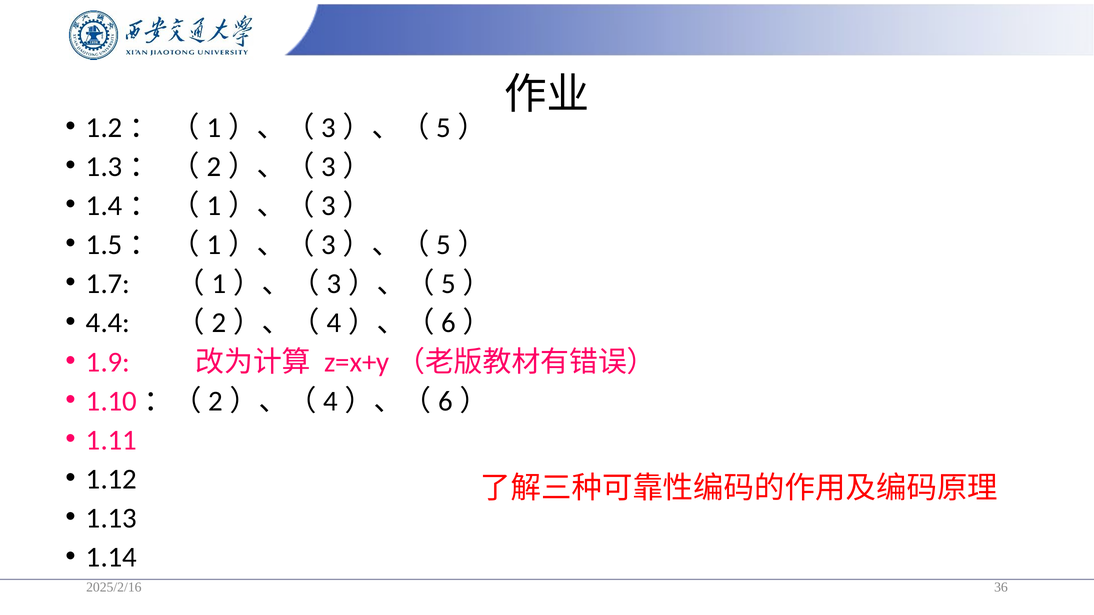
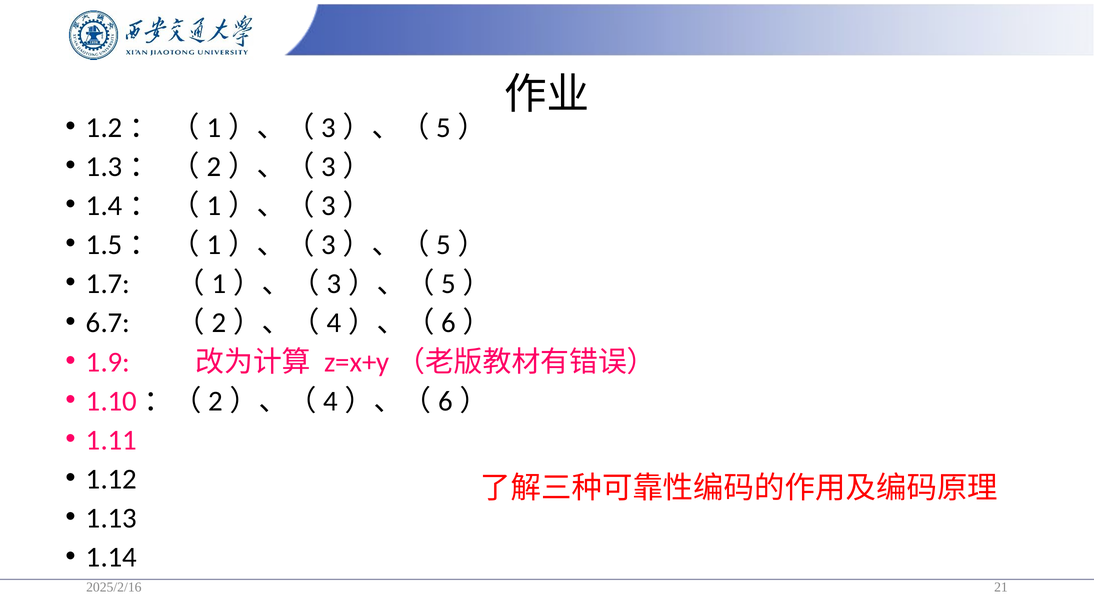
4.4: 4.4 -> 6.7
36: 36 -> 21
